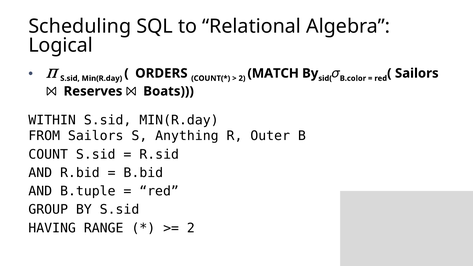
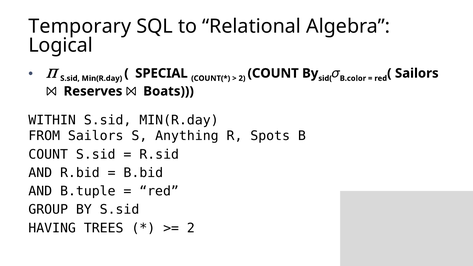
Scheduling: Scheduling -> Temporary
ORDERS: ORDERS -> SPECIAL
2 MATCH: MATCH -> COUNT
Outer: Outer -> Spots
RANGE: RANGE -> TREES
